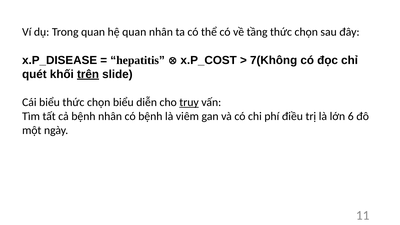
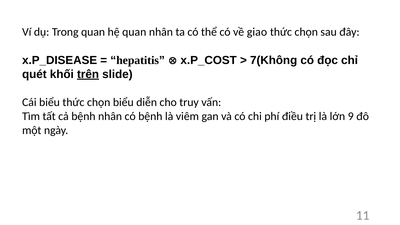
tầng: tầng -> giao
truy underline: present -> none
6: 6 -> 9
